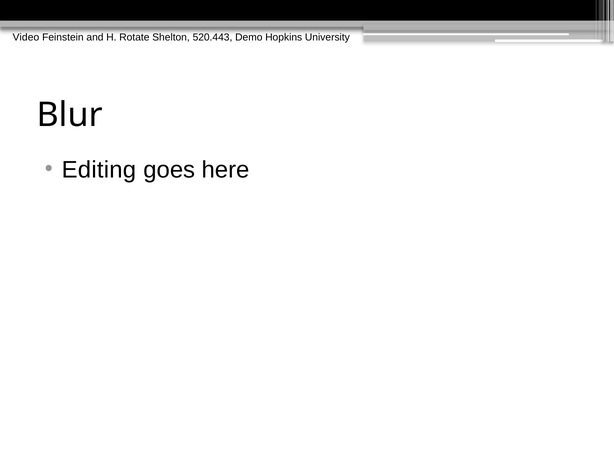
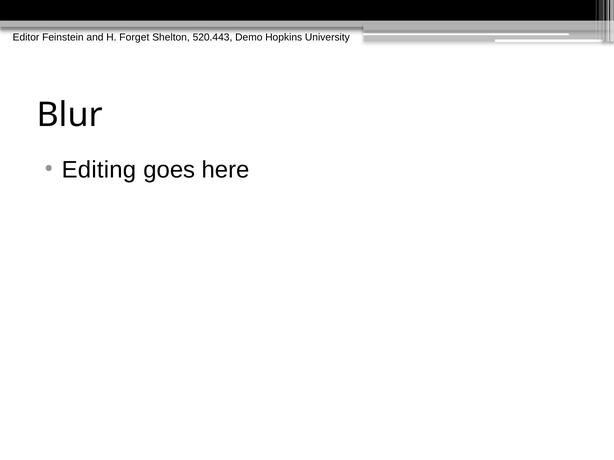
Video: Video -> Editor
Rotate: Rotate -> Forget
